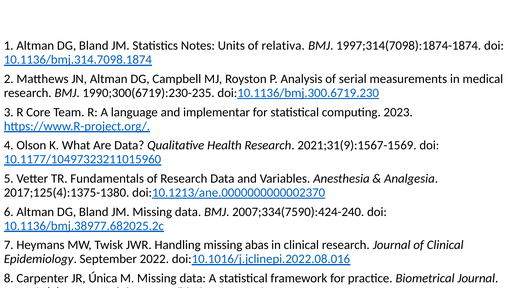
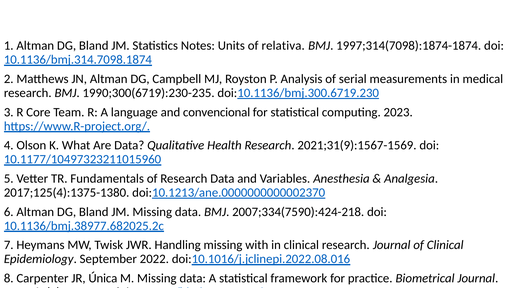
implementar: implementar -> convencional
2007;334(7590):424-240: 2007;334(7590):424-240 -> 2007;334(7590):424-218
missing abas: abas -> with
